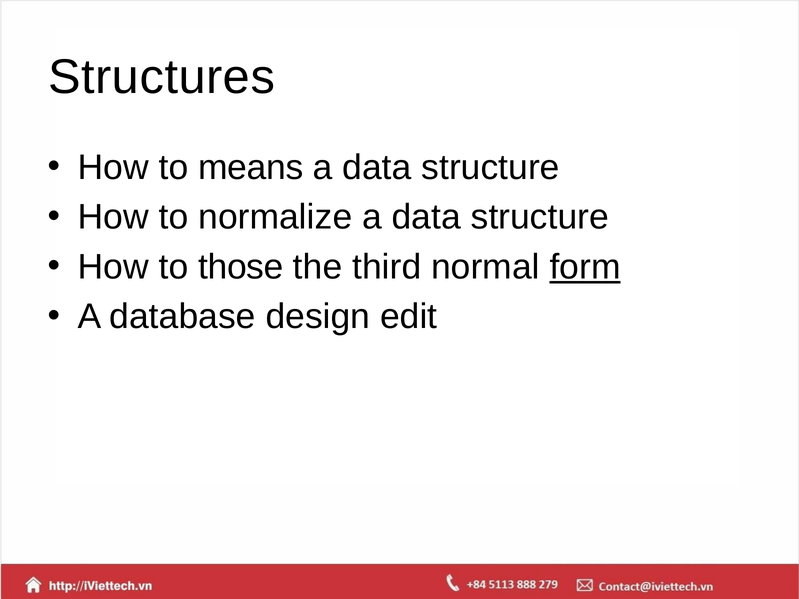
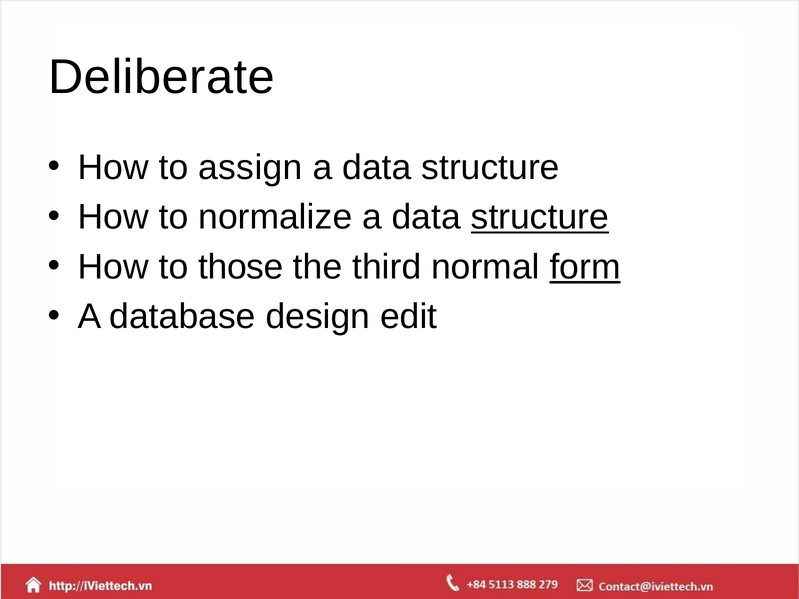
Structures: Structures -> Deliberate
means: means -> assign
structure at (540, 217) underline: none -> present
